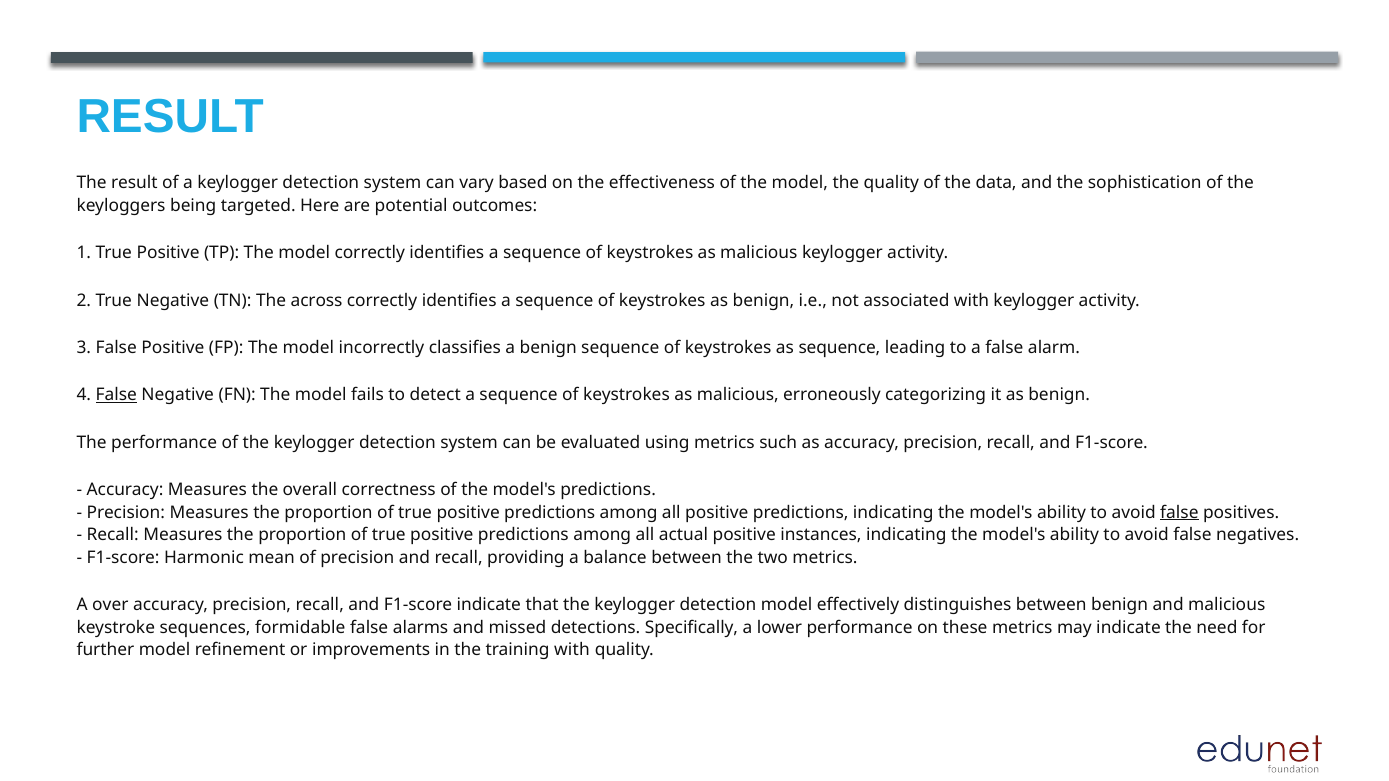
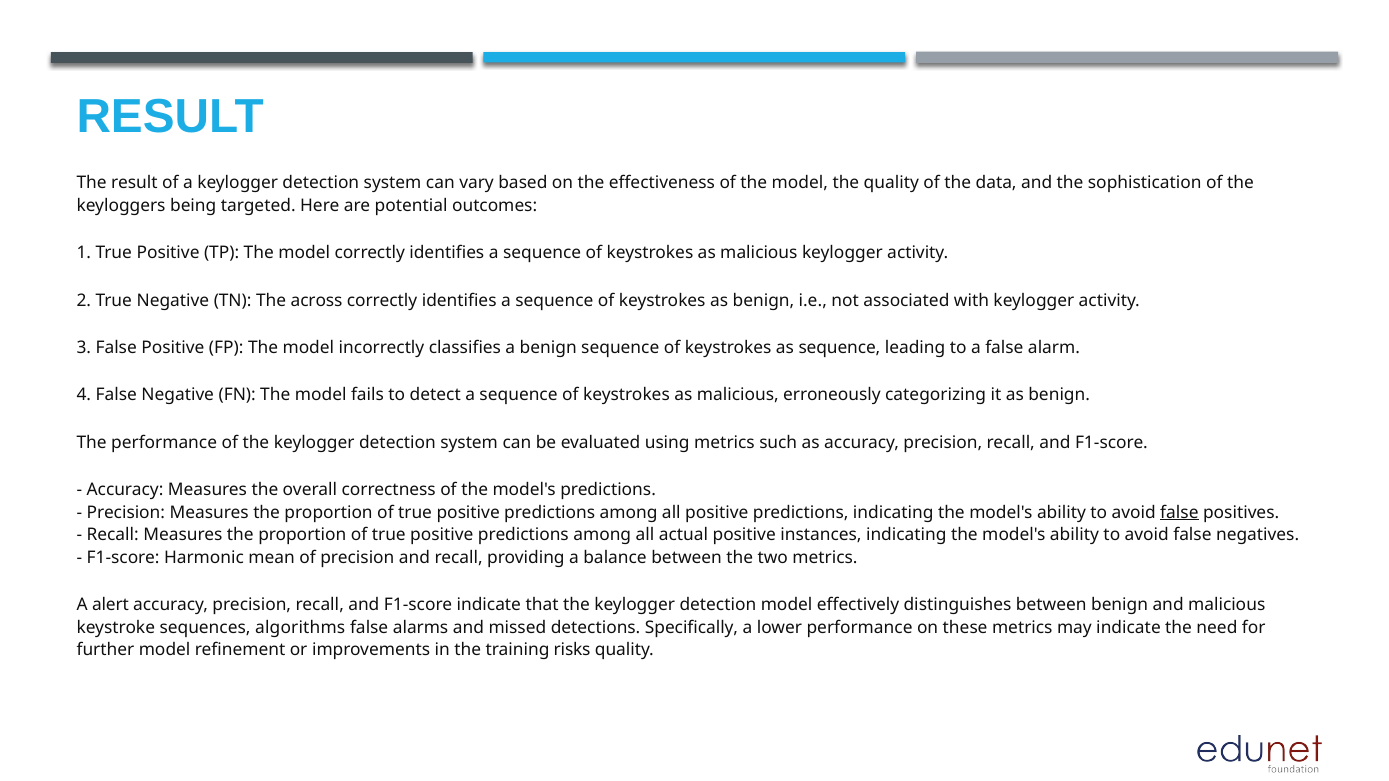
False at (116, 395) underline: present -> none
over: over -> alert
formidable: formidable -> algorithms
training with: with -> risks
